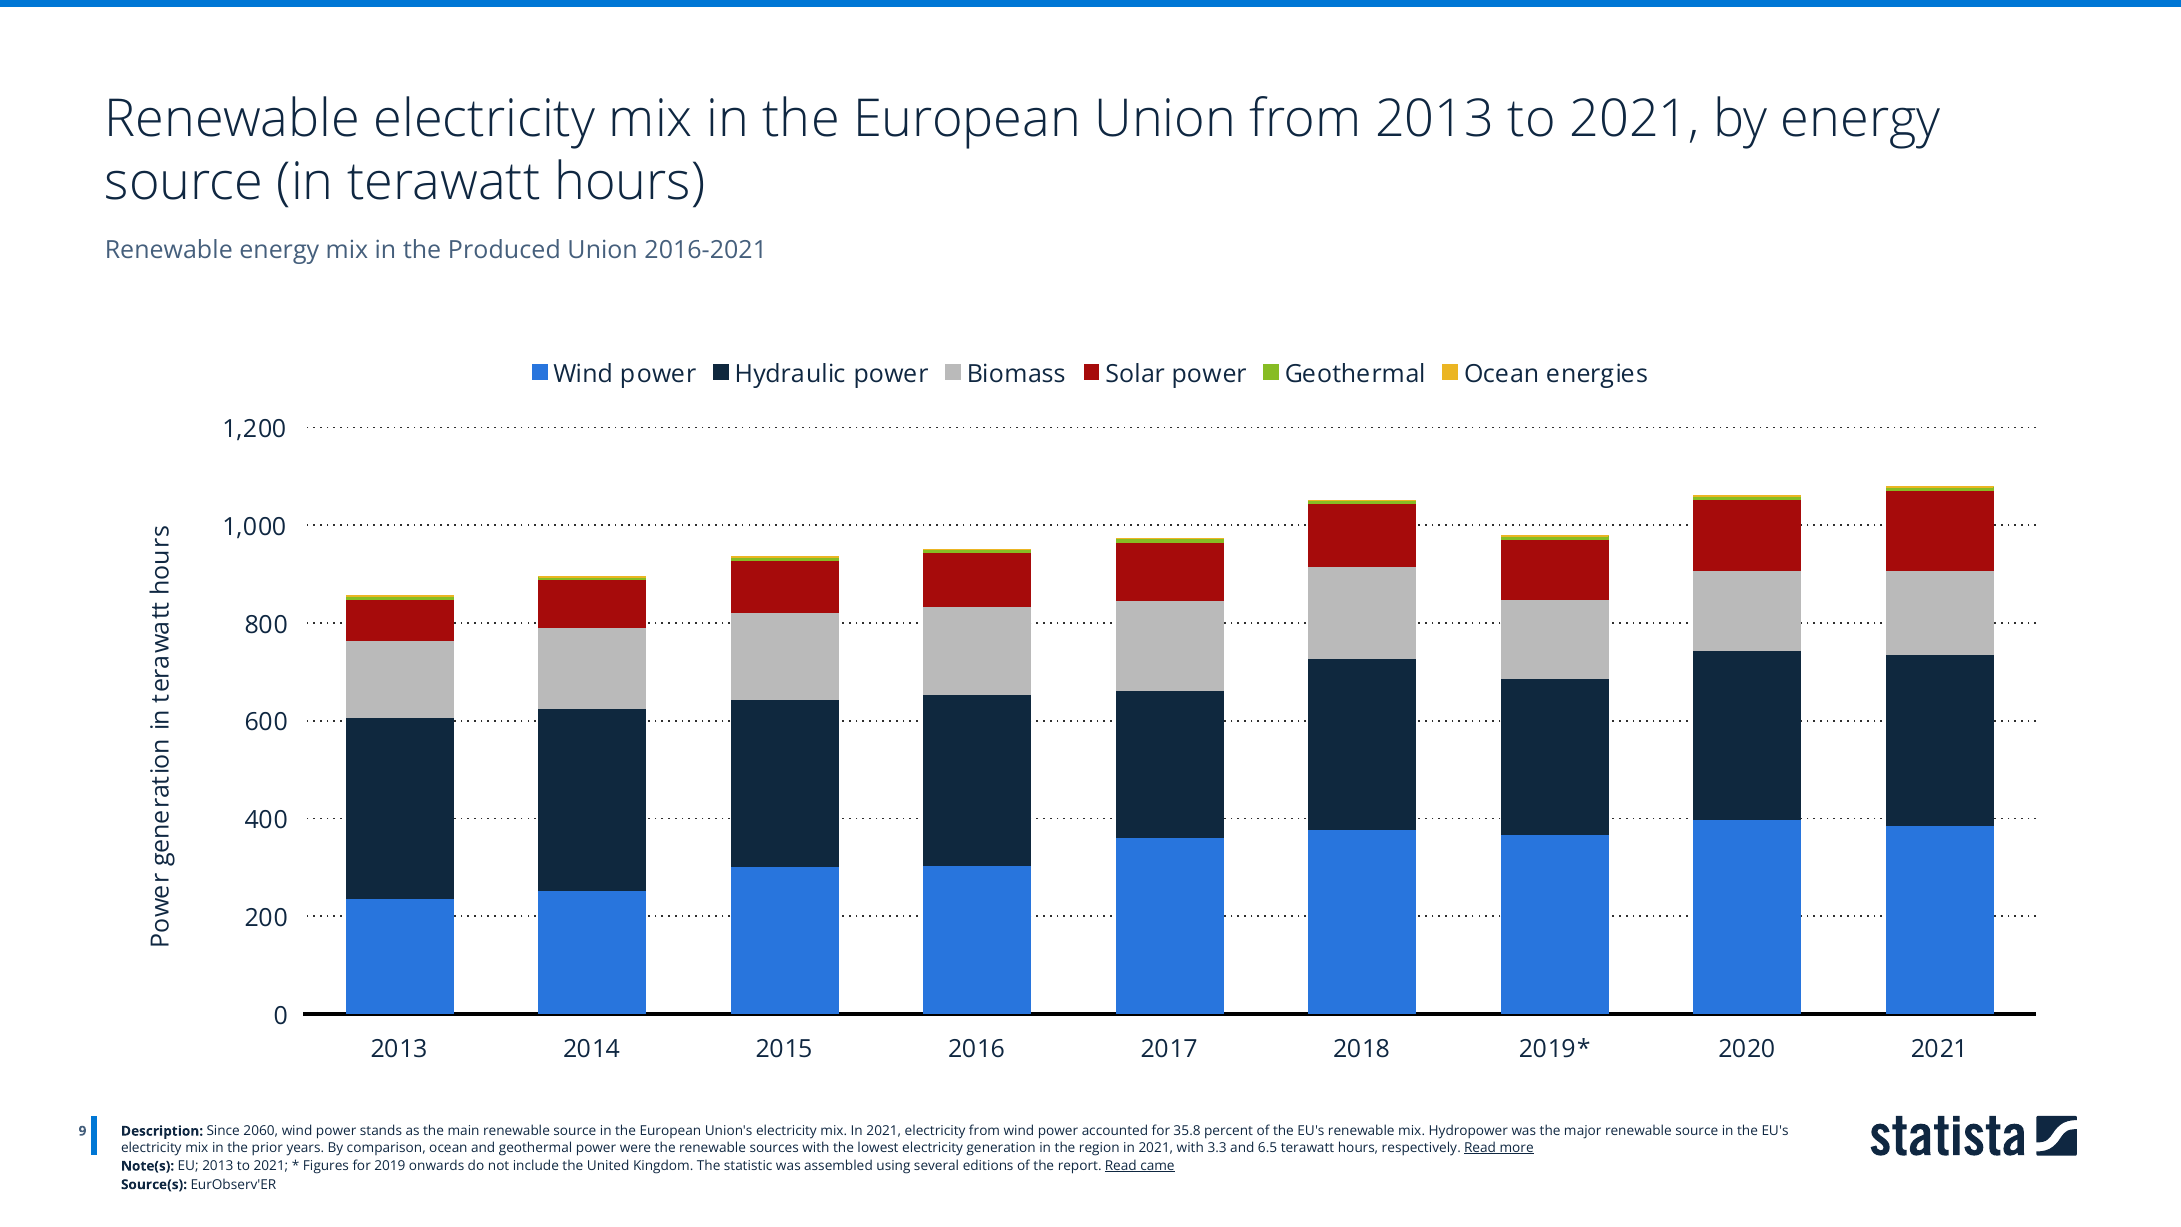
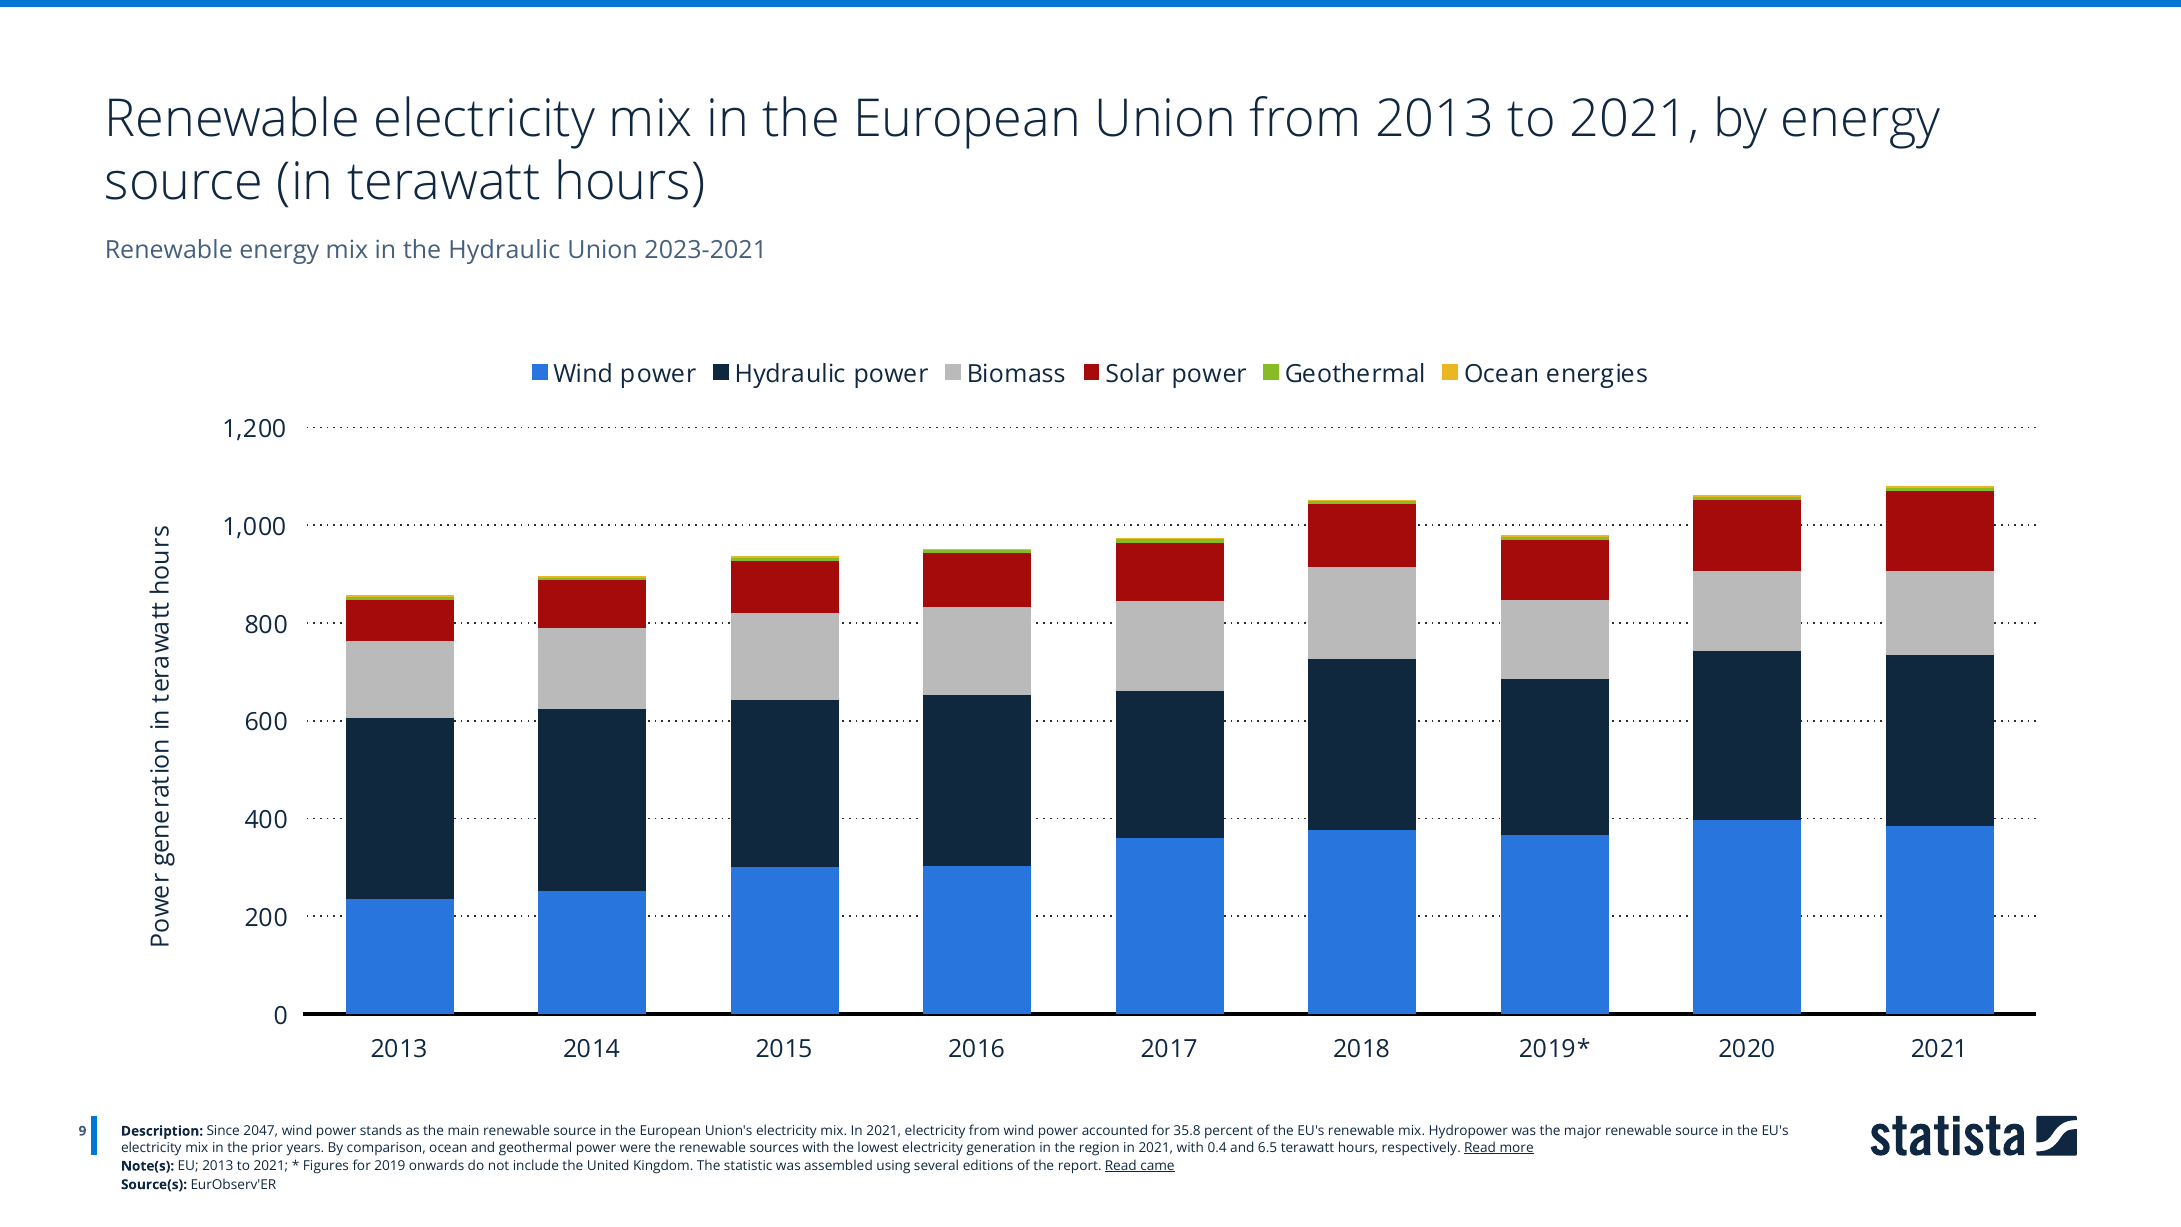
the Produced: Produced -> Hydraulic
2016-2021: 2016-2021 -> 2023-2021
2060: 2060 -> 2047
3.3: 3.3 -> 0.4
